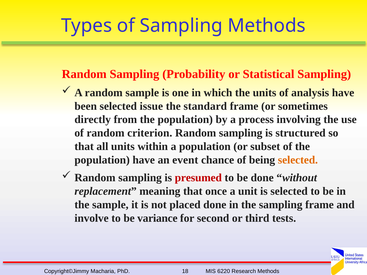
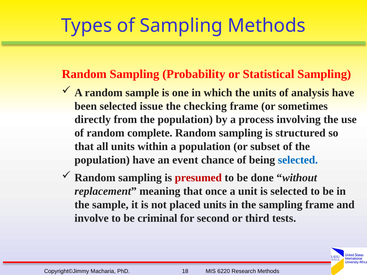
standard: standard -> checking
criterion: criterion -> complete
selected at (298, 160) colour: orange -> blue
placed done: done -> units
variance: variance -> criminal
